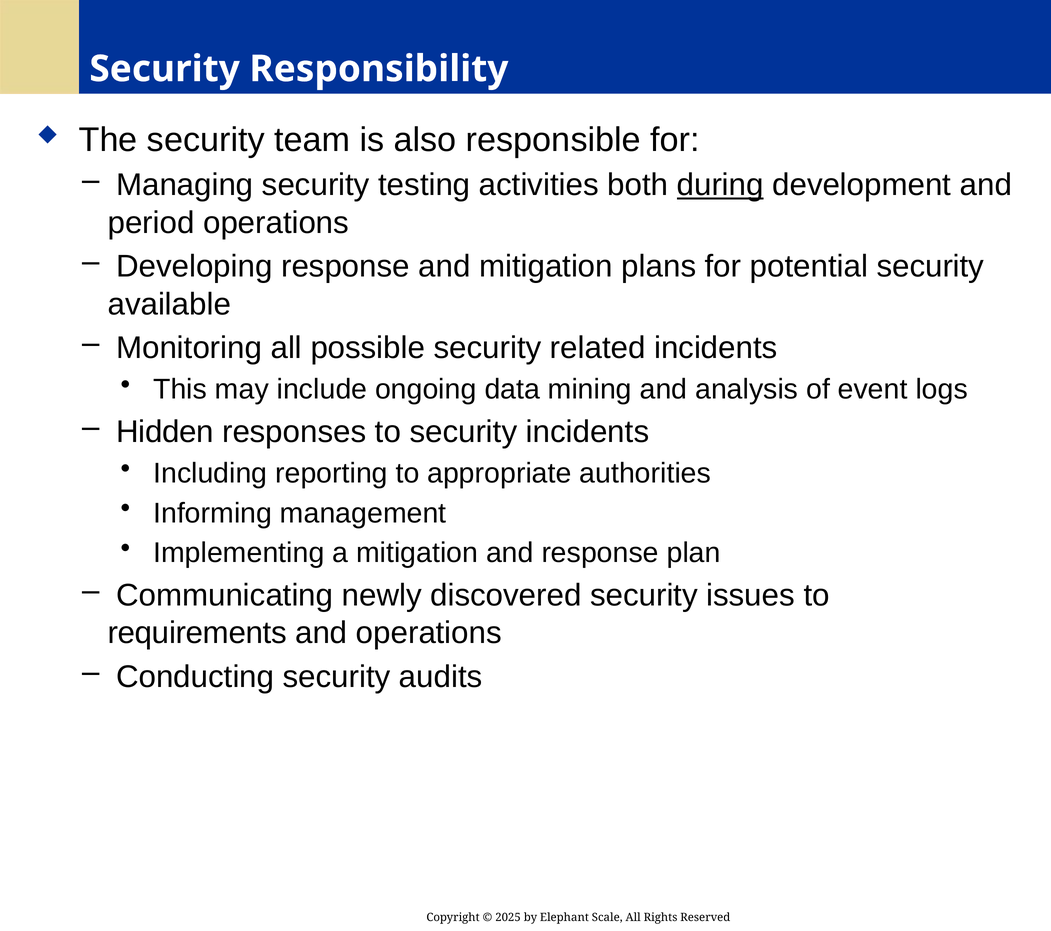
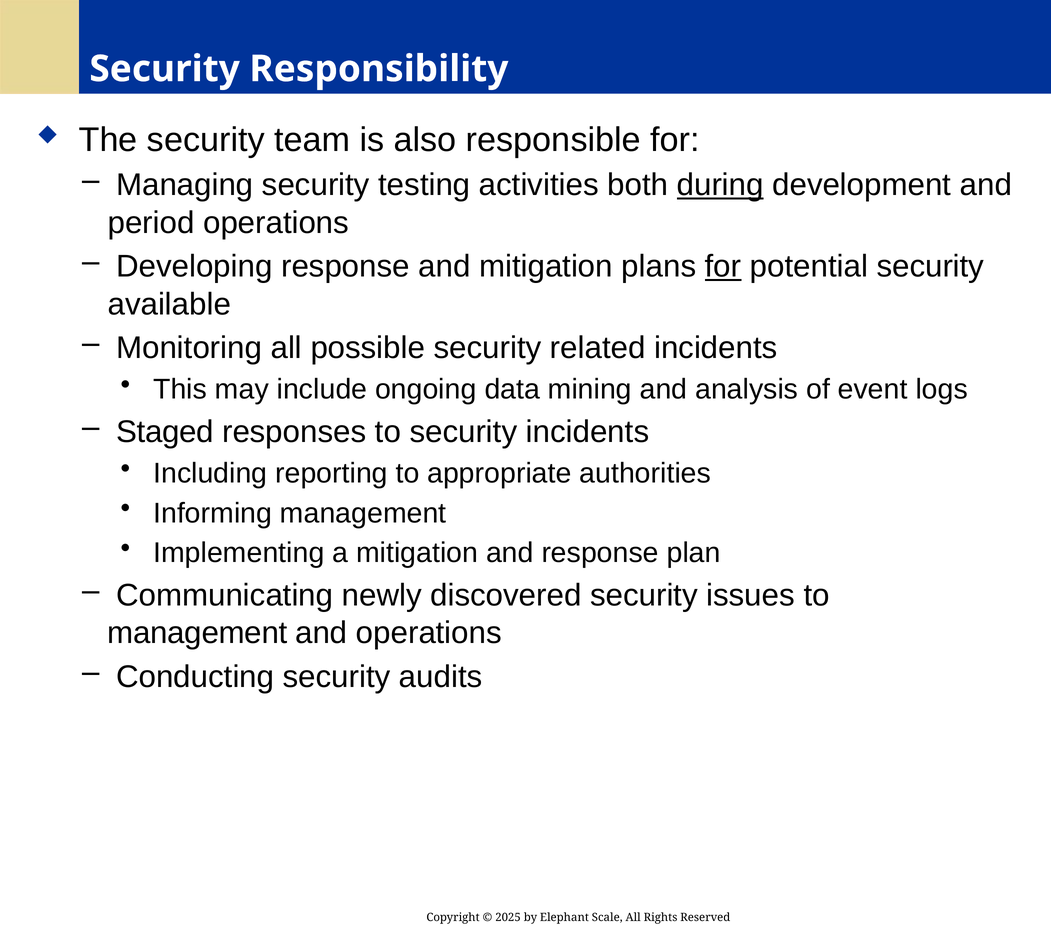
for at (723, 266) underline: none -> present
Hidden: Hidden -> Staged
requirements at (197, 633): requirements -> management
